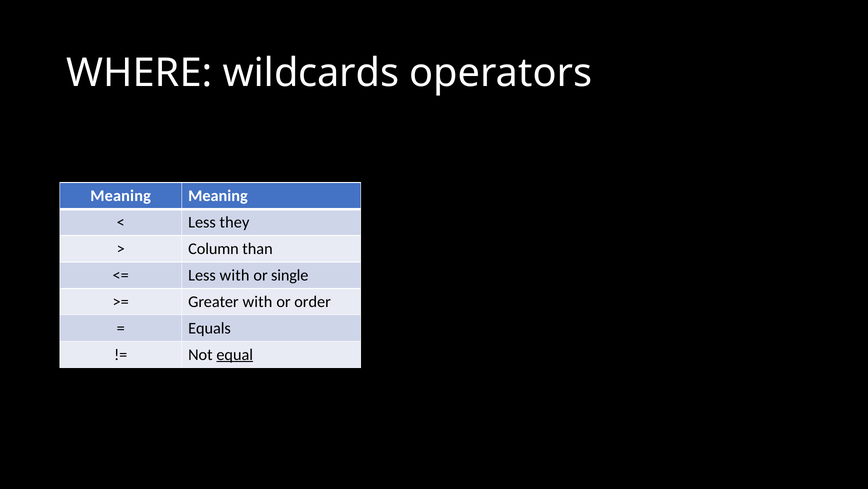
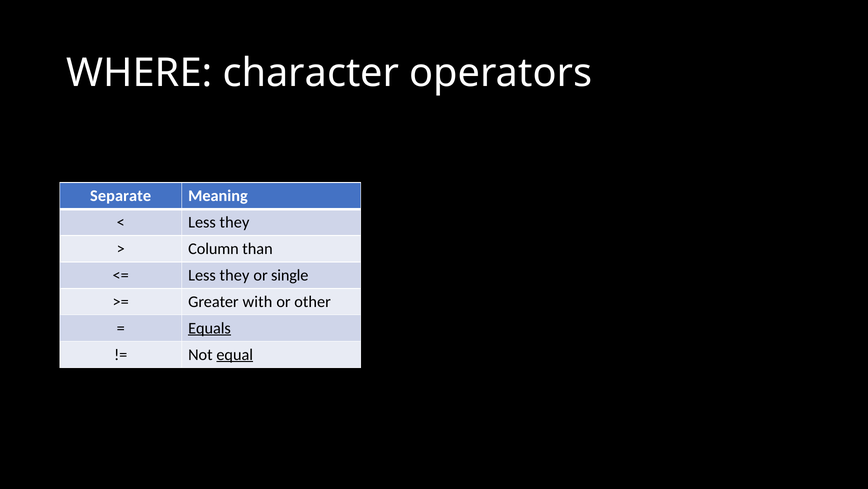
wildcards: wildcards -> character
Meaning at (121, 196): Meaning -> Separate
with at (235, 275): with -> they
order: order -> other
Equals underline: none -> present
